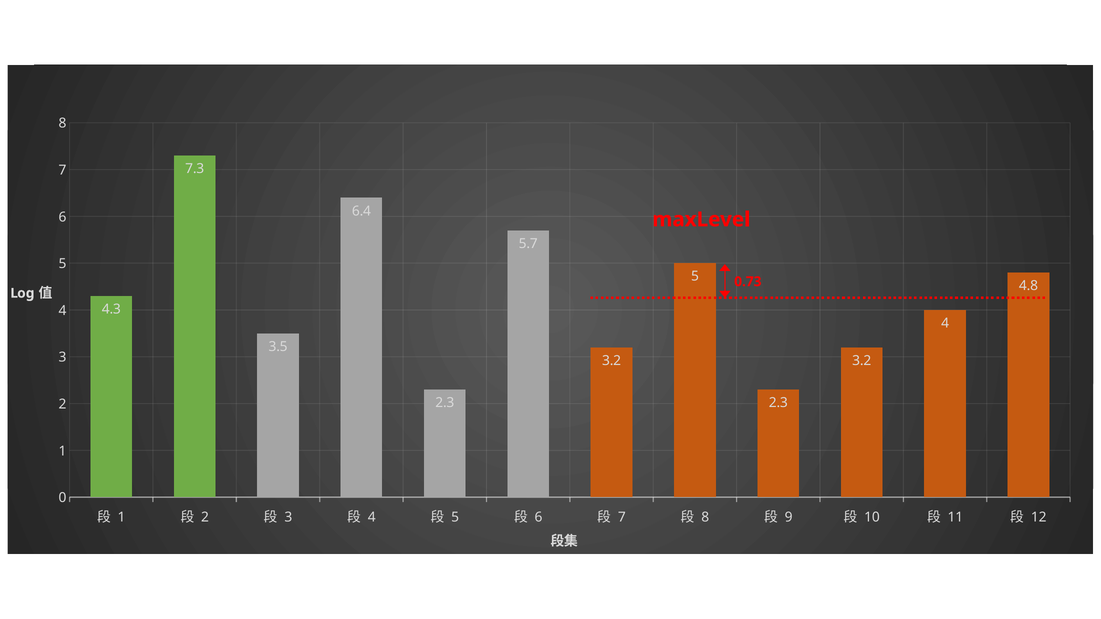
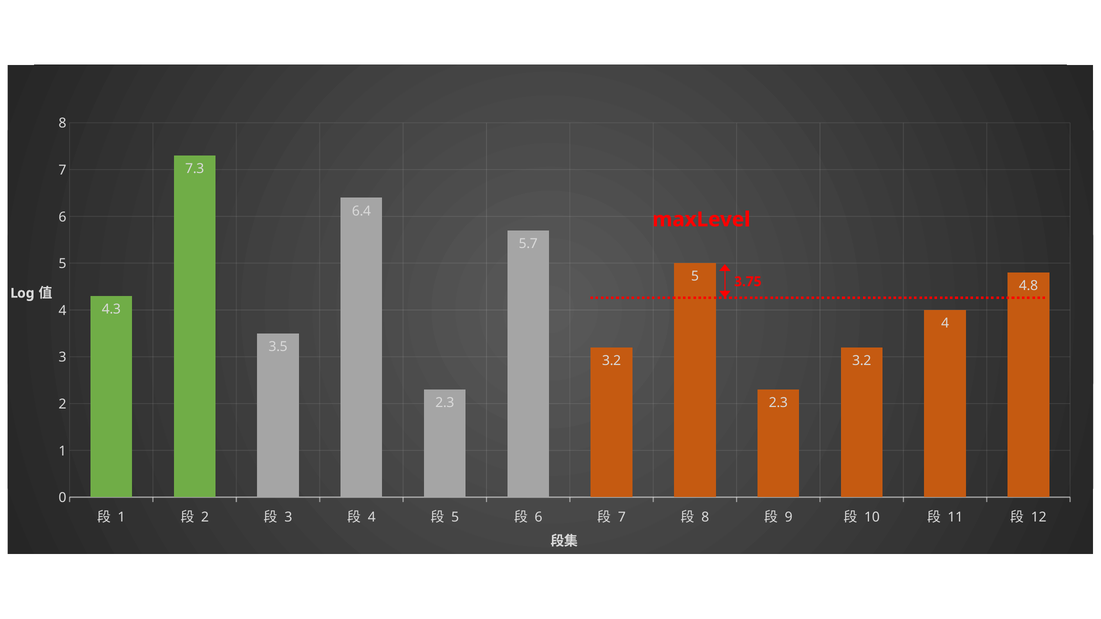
0.73: 0.73 -> 3.75
